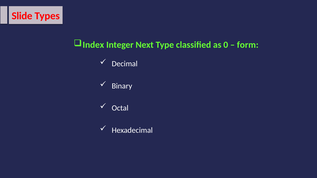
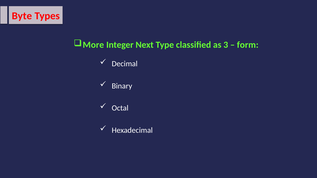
Slide: Slide -> Byte
Index: Index -> More
0: 0 -> 3
